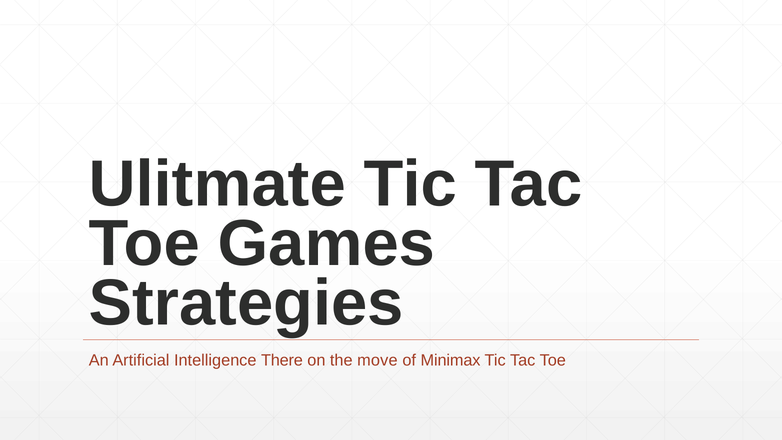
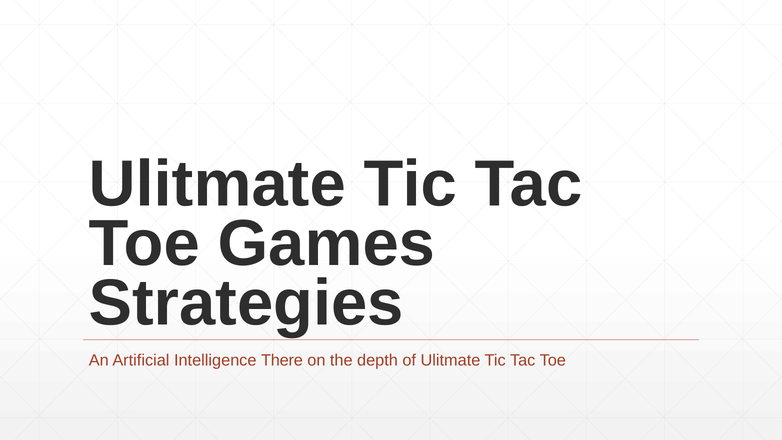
move: move -> depth
of Minimax: Minimax -> Ulitmate
